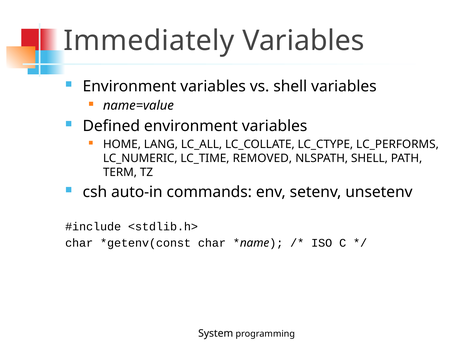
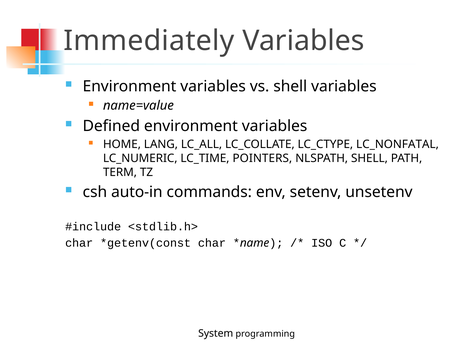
LC_PERFORMS: LC_PERFORMS -> LC_NONFATAL
REMOVED: REMOVED -> POINTERS
